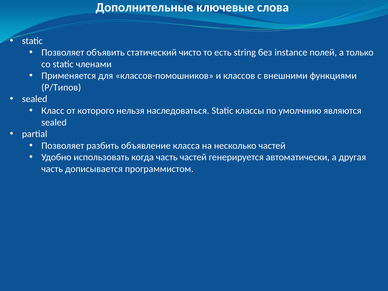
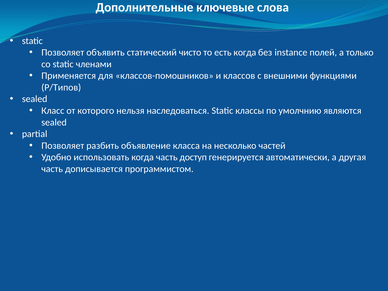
есть string: string -> когда
часть частей: частей -> доступ
